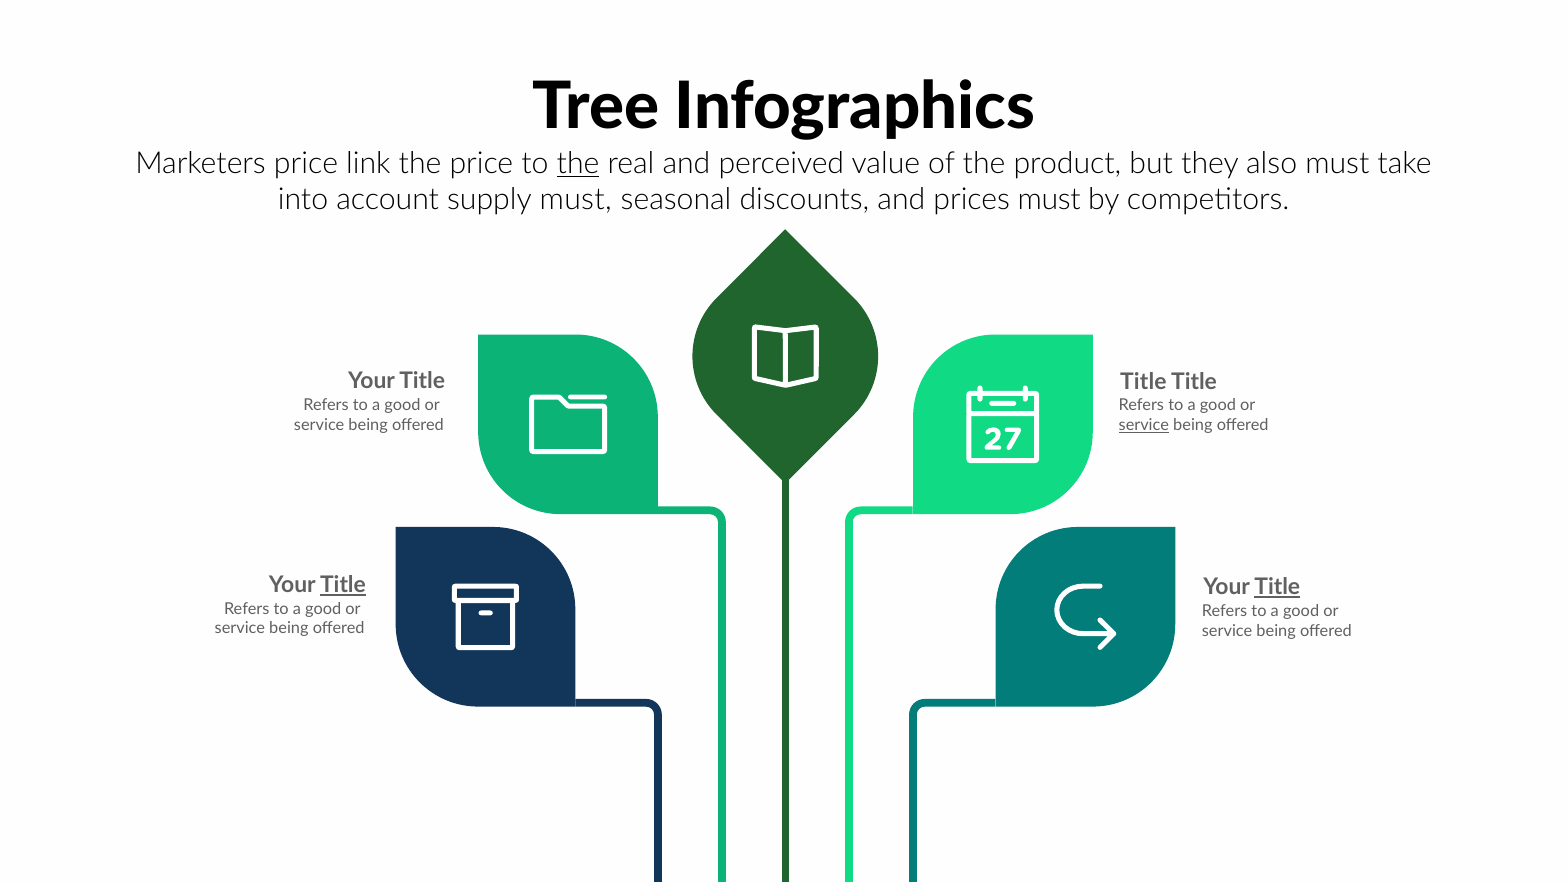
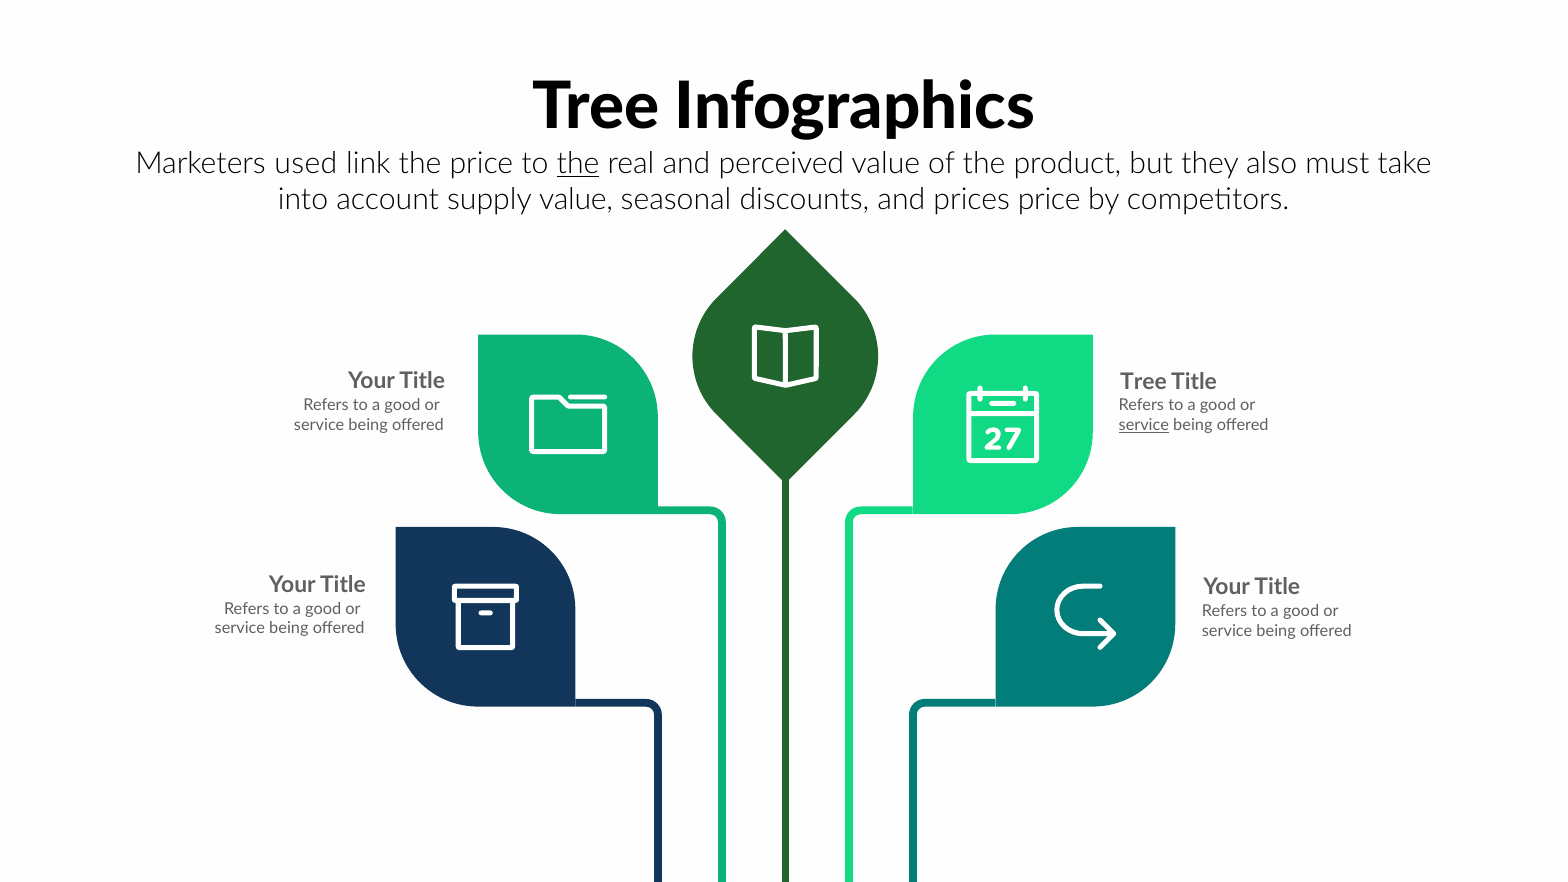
Marketers price: price -> used
supply must: must -> value
prices must: must -> price
Title at (1143, 382): Title -> Tree
Title at (343, 585) underline: present -> none
Title at (1277, 587) underline: present -> none
